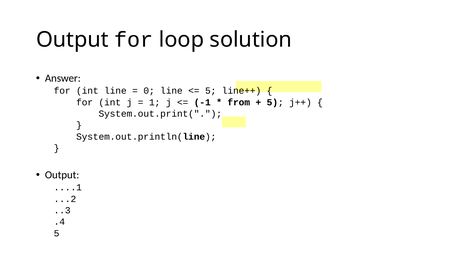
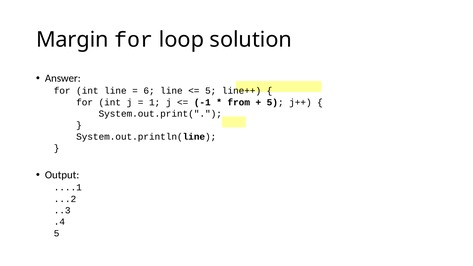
Output at (72, 40): Output -> Margin
0: 0 -> 6
